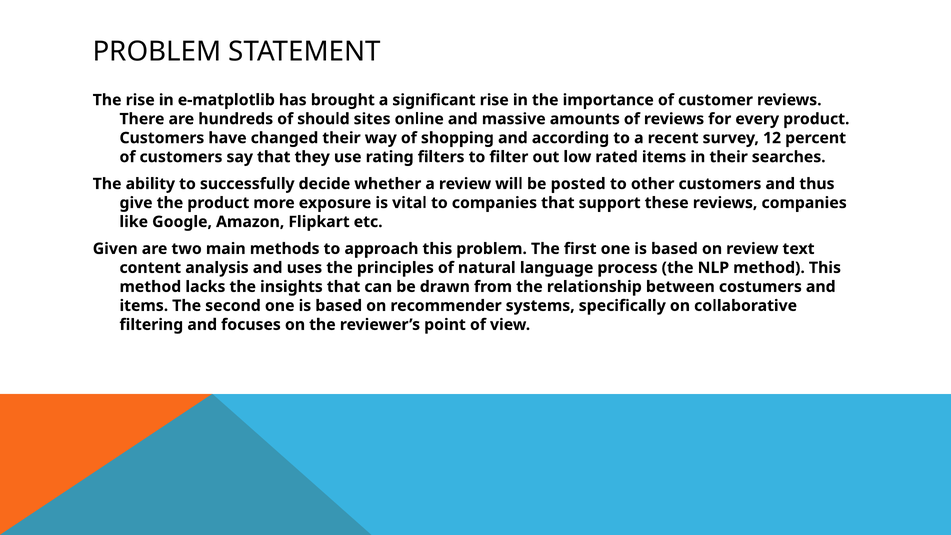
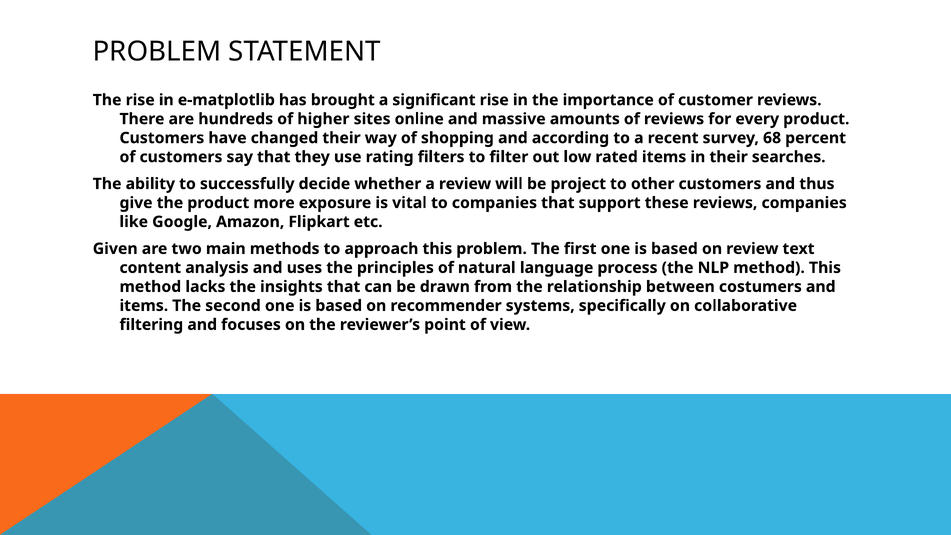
should: should -> higher
12: 12 -> 68
posted: posted -> project
